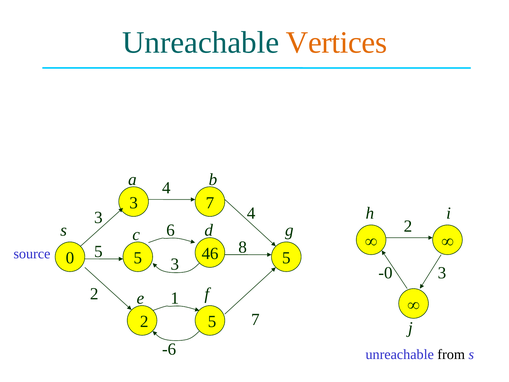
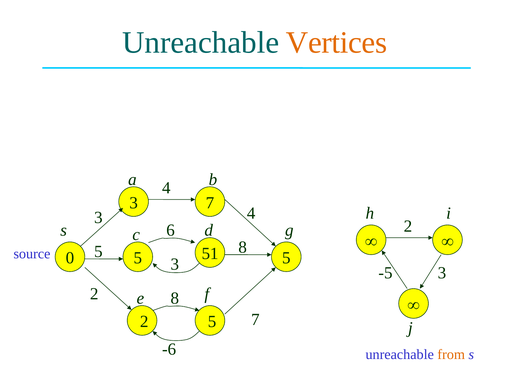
46: 46 -> 51
-0: -0 -> -5
2 1: 1 -> 8
from colour: black -> orange
